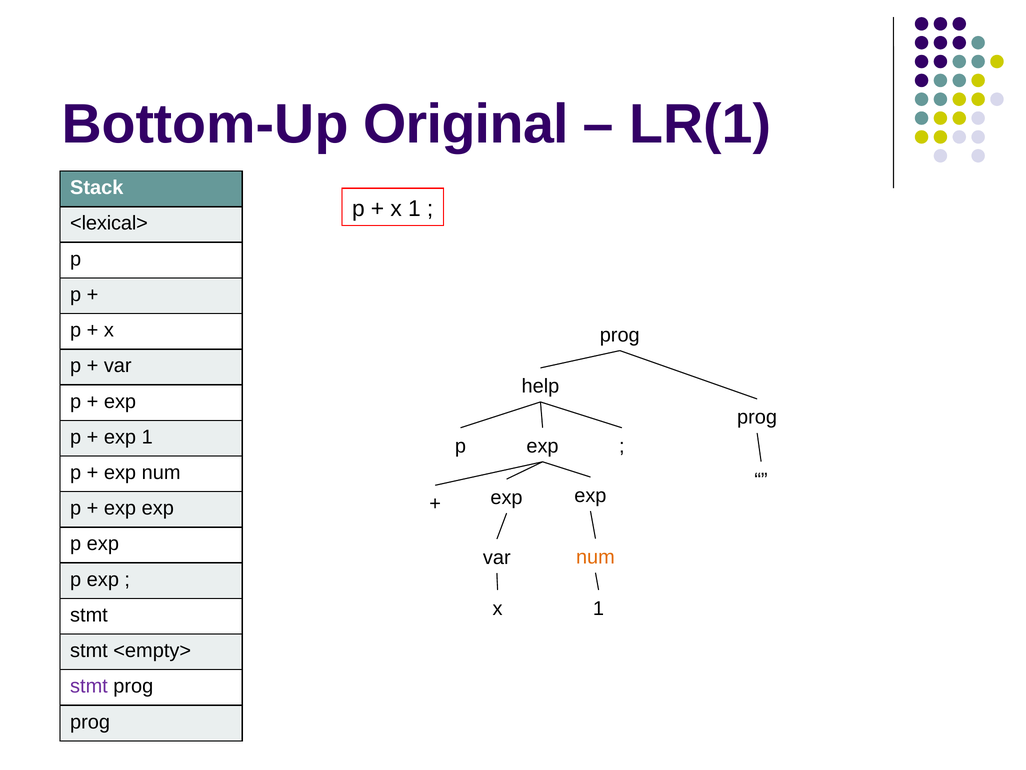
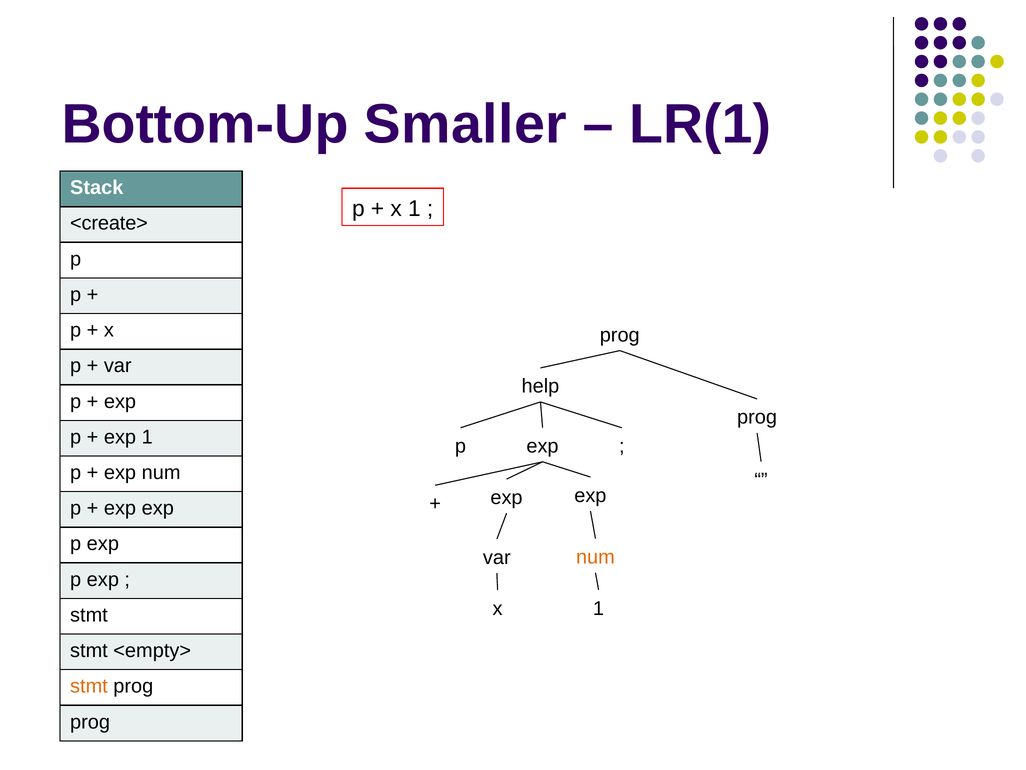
Original: Original -> Smaller
<lexical>: <lexical> -> <create>
stmt at (89, 686) colour: purple -> orange
